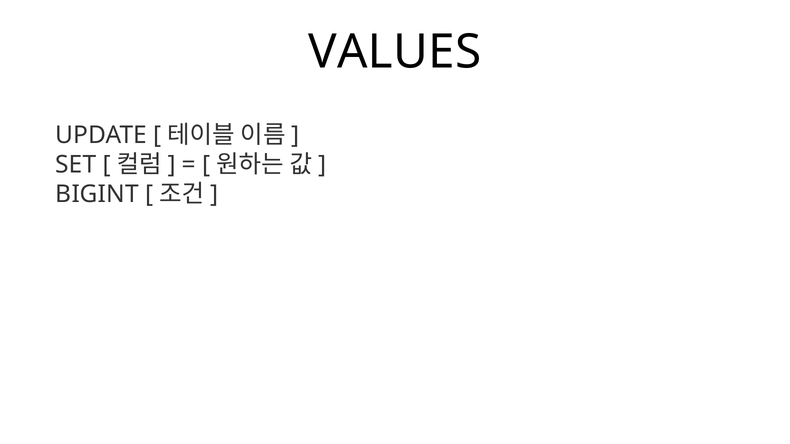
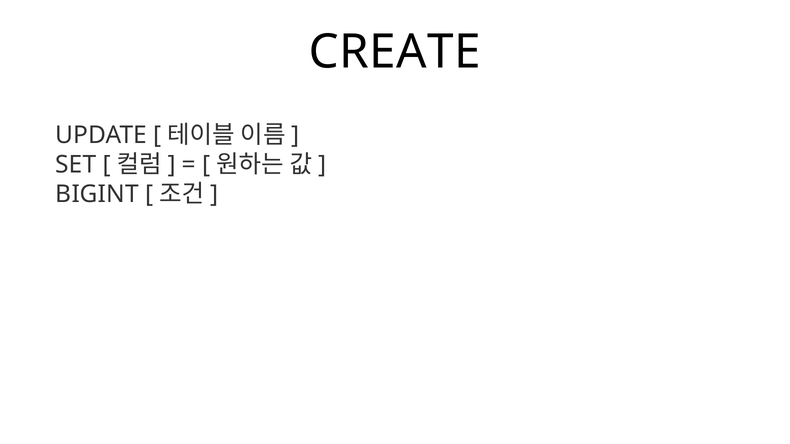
VALUES: VALUES -> CREATE
